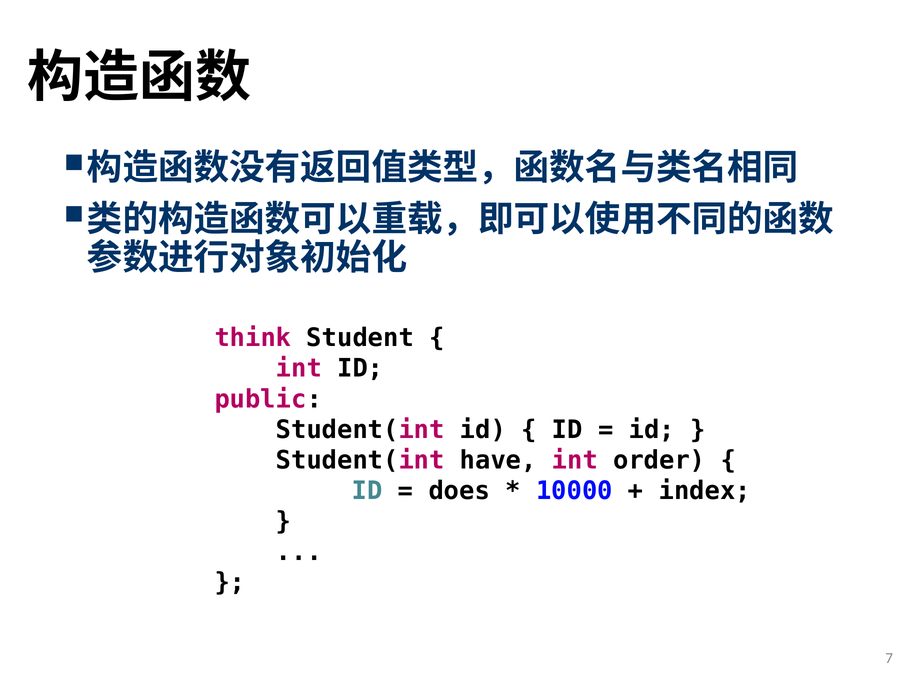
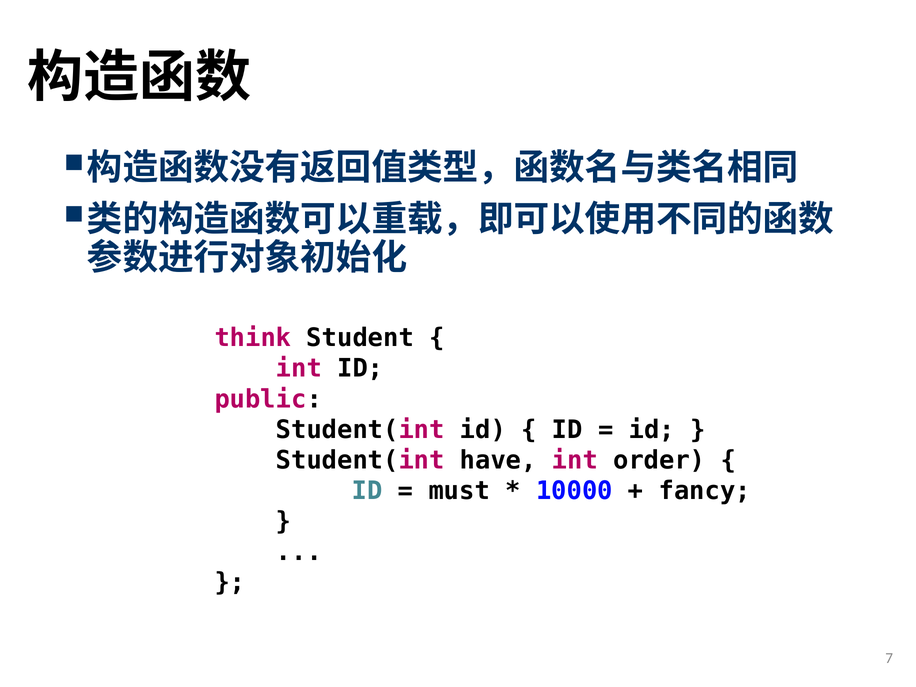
does: does -> must
index: index -> fancy
